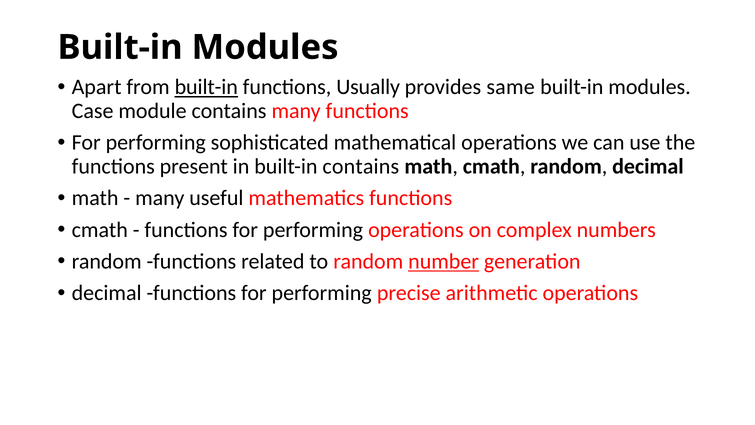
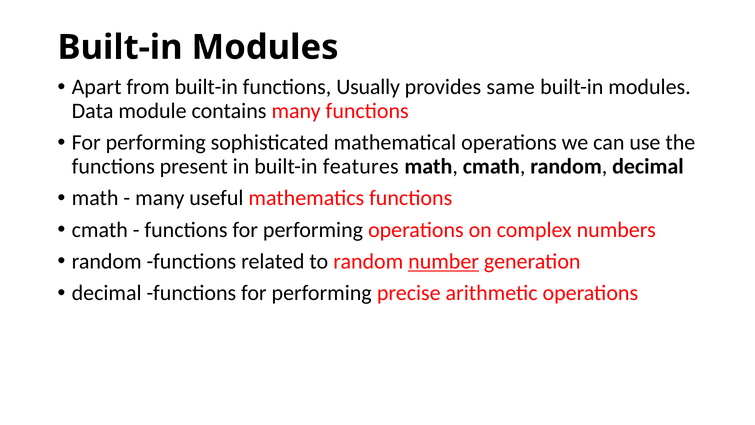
built-in at (206, 87) underline: present -> none
Case: Case -> Data
built-in contains: contains -> features
